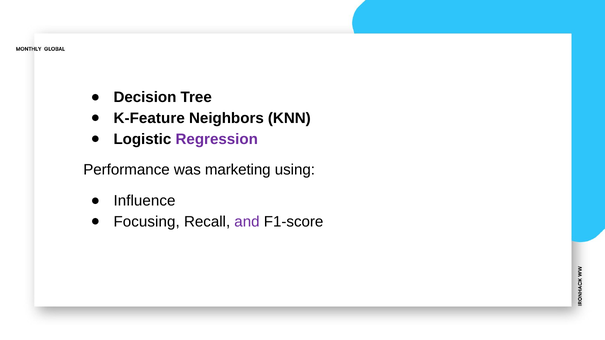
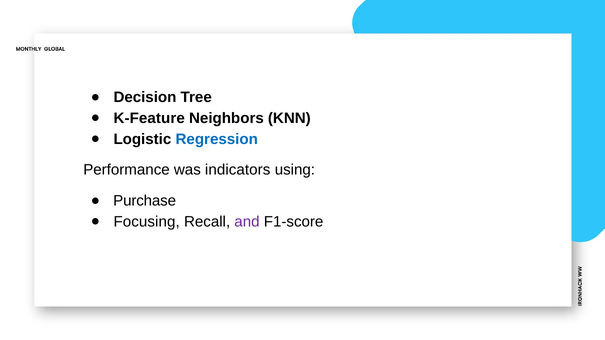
Regression colour: purple -> blue
marketing: marketing -> indicators
Influence: Influence -> Purchase
